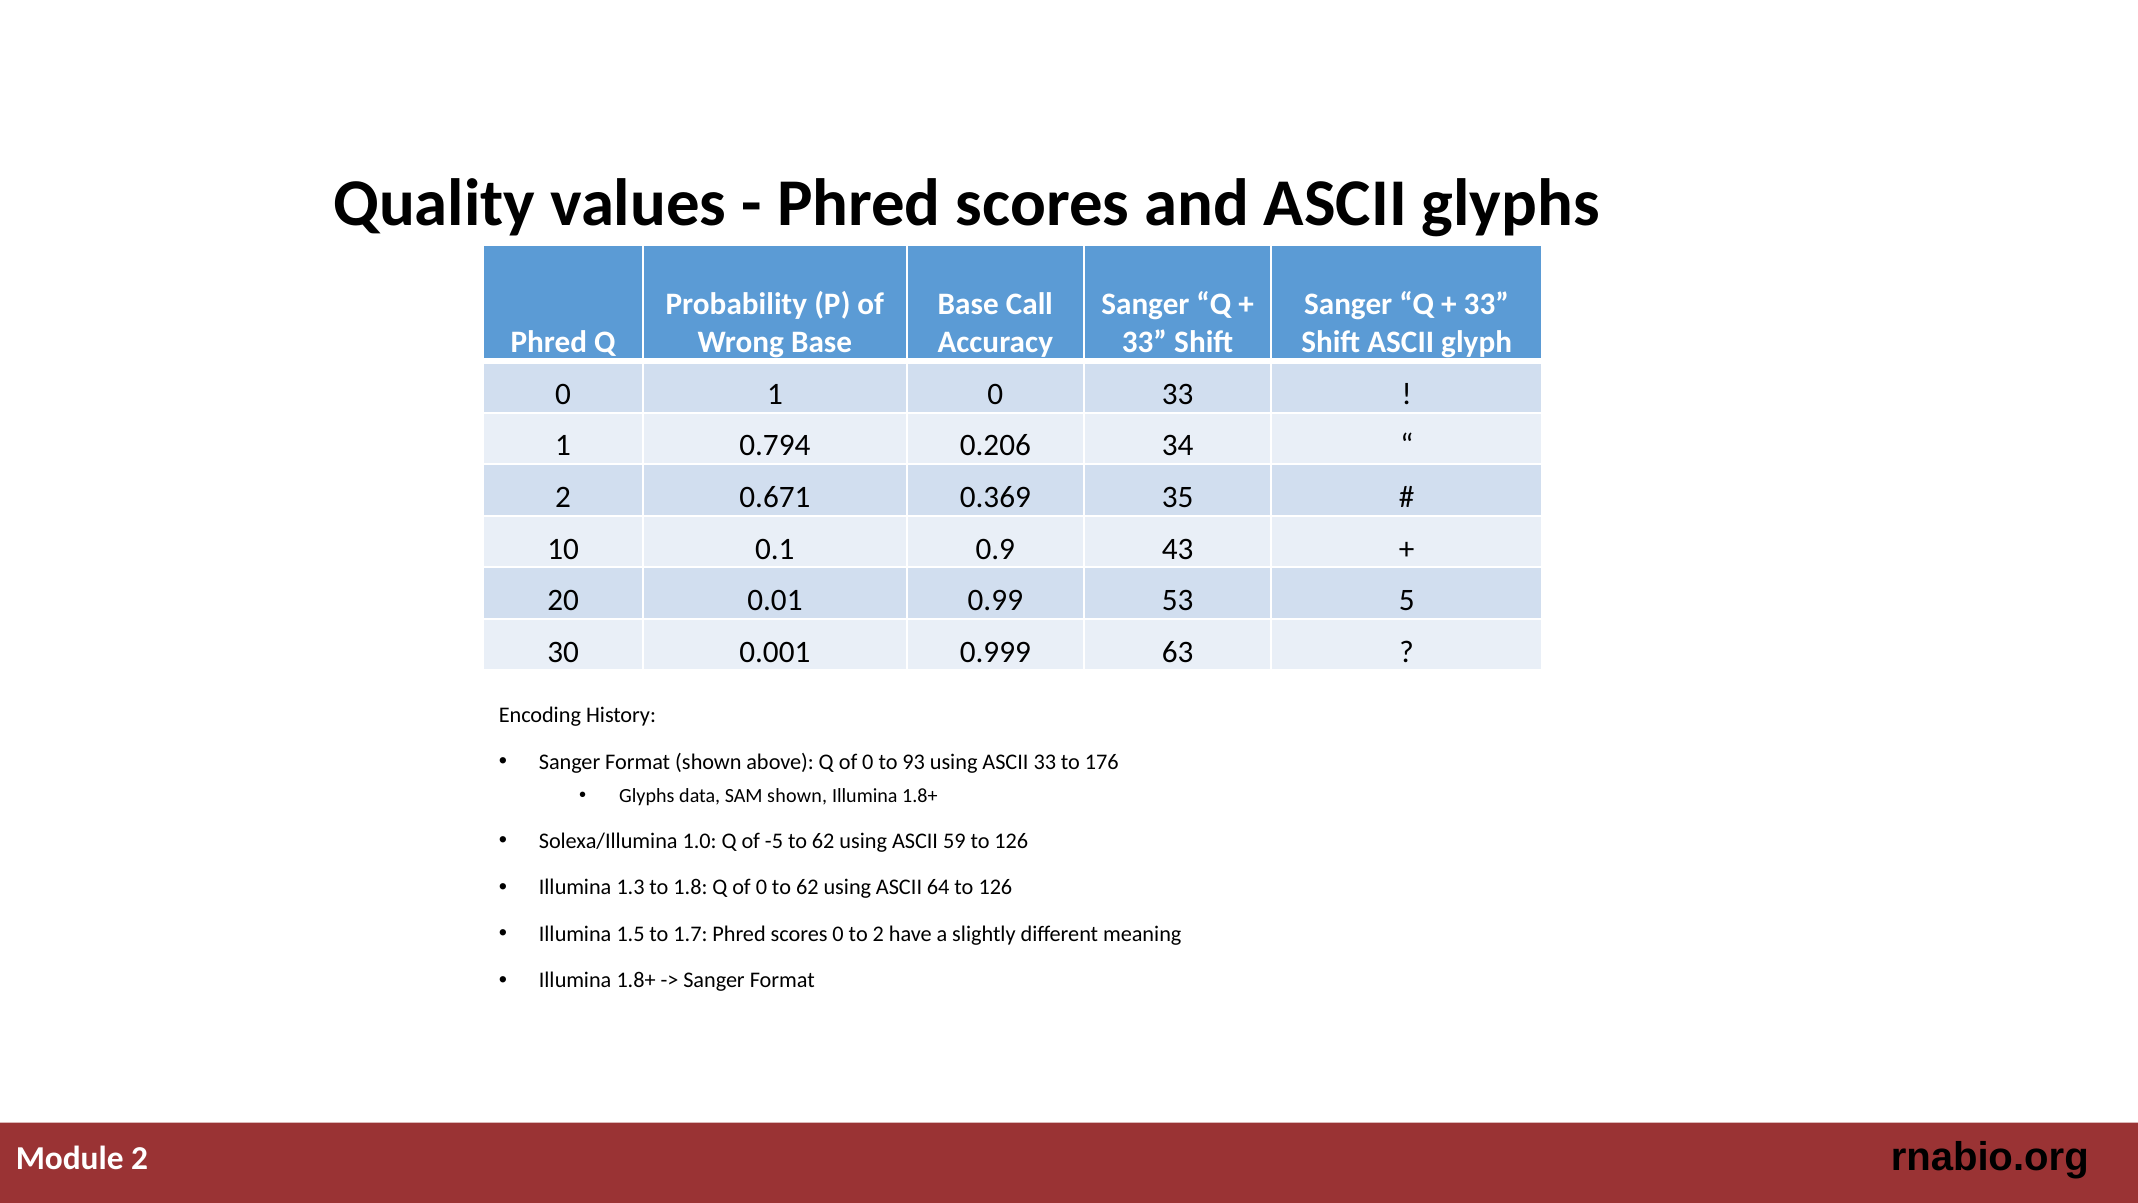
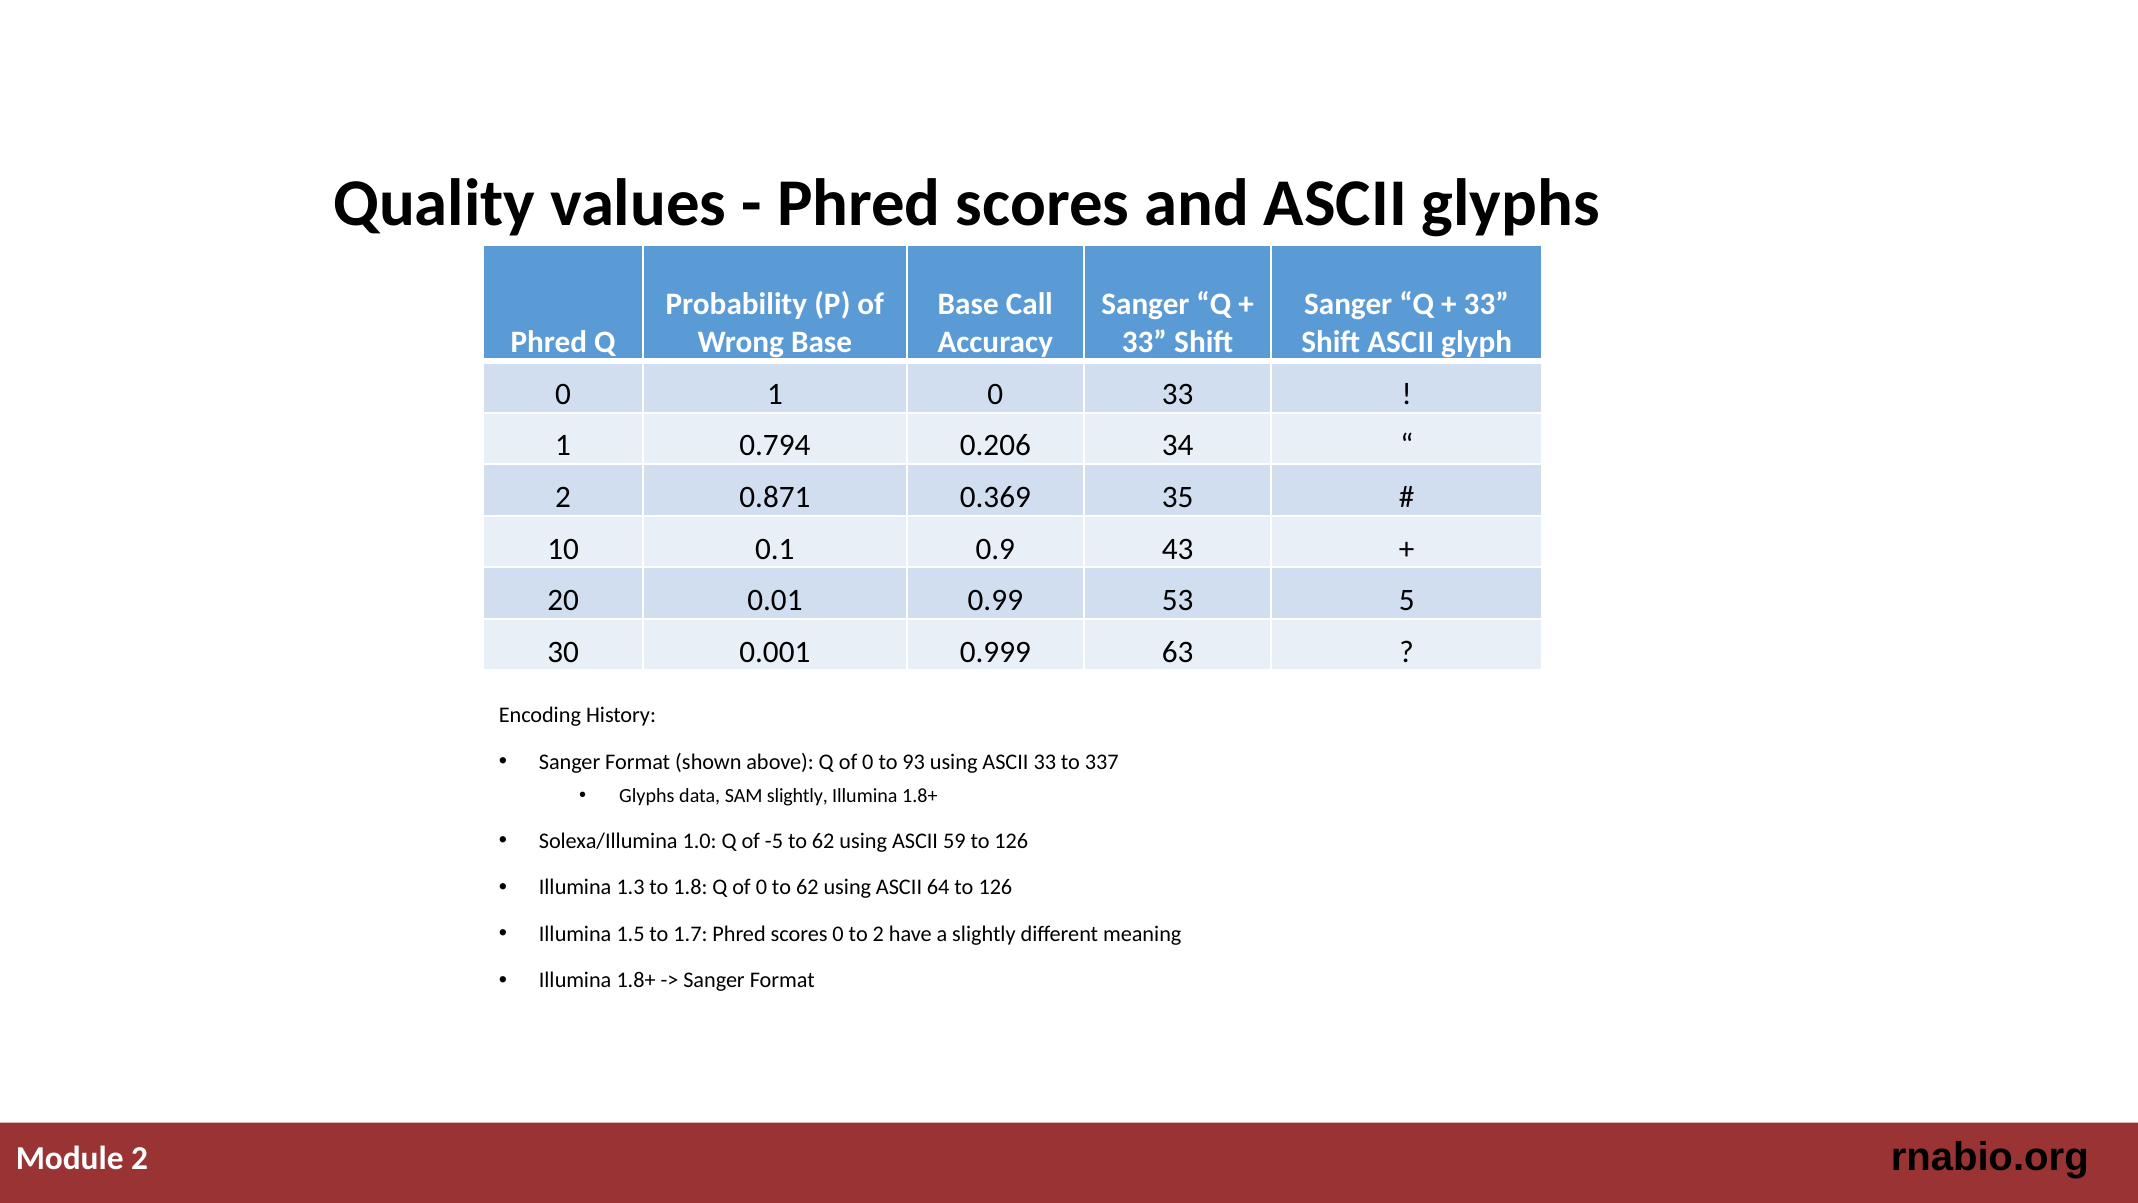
0.671: 0.671 -> 0.871
176: 176 -> 337
SAM shown: shown -> slightly
